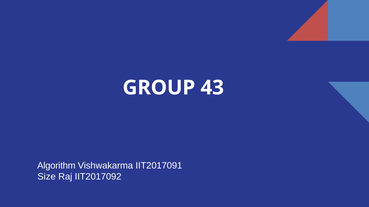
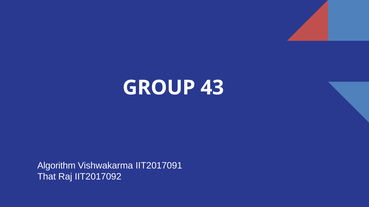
Size: Size -> That
